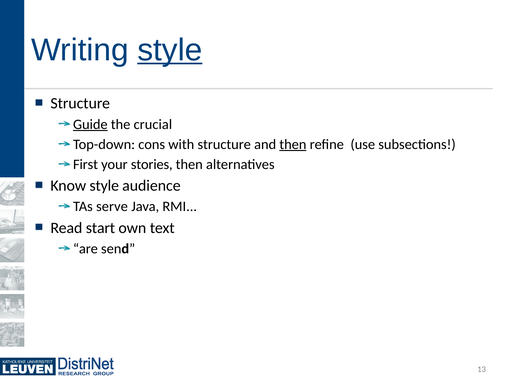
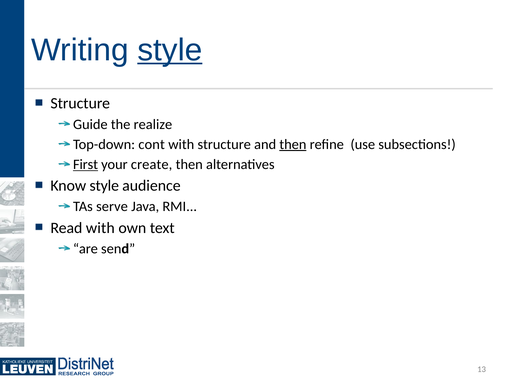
Guide underline: present -> none
crucial: crucial -> realize
cons: cons -> cont
First underline: none -> present
stories: stories -> create
Read start: start -> with
